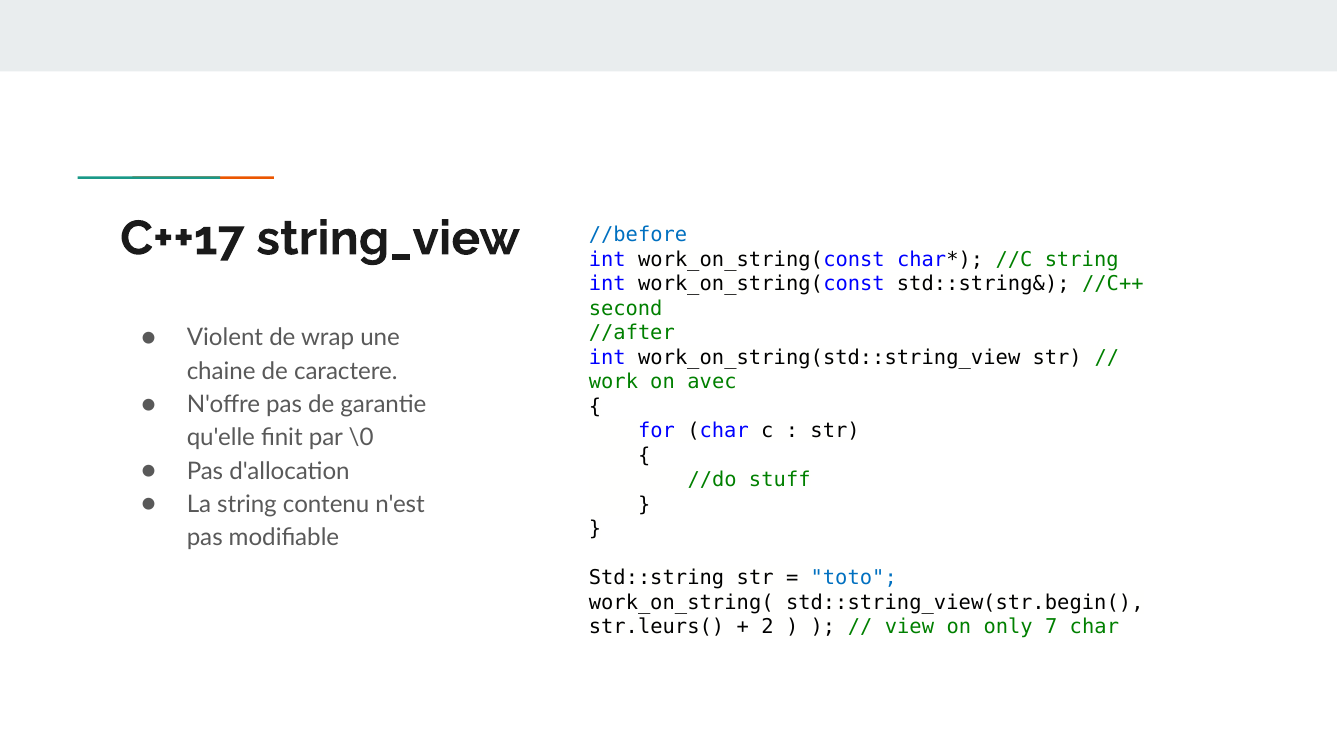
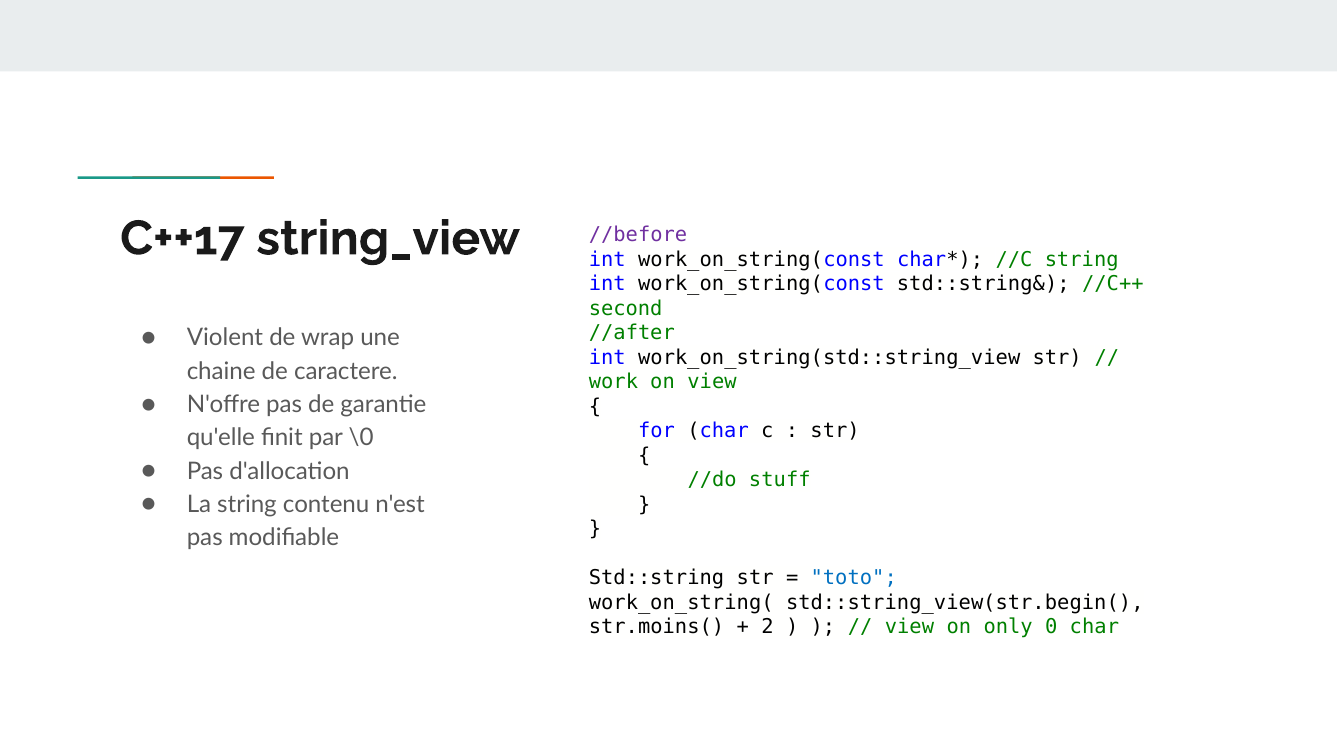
//before colour: blue -> purple
on avec: avec -> view
str.leurs(: str.leurs( -> str.moins(
7: 7 -> 0
